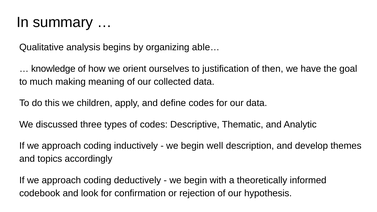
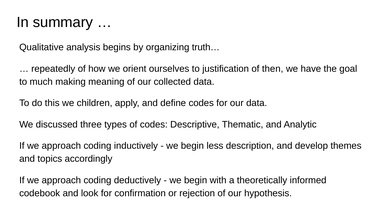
able…: able… -> truth…
knowledge: knowledge -> repeatedly
well: well -> less
